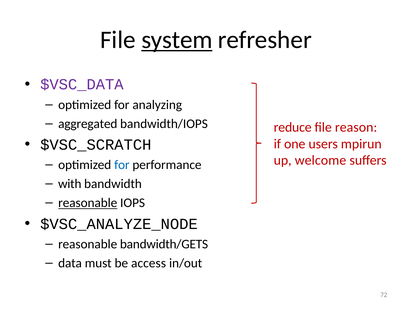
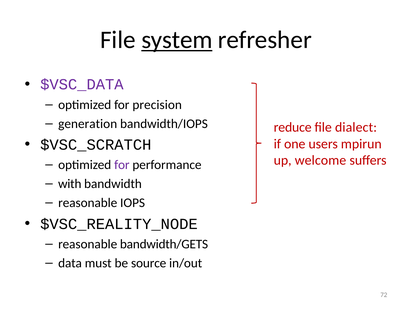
analyzing: analyzing -> precision
aggregated: aggregated -> generation
reason: reason -> dialect
for at (122, 165) colour: blue -> purple
reasonable at (88, 203) underline: present -> none
$VSC_ANALYZE_NODE: $VSC_ANALYZE_NODE -> $VSC_REALITY_NODE
access: access -> source
